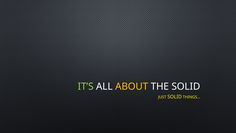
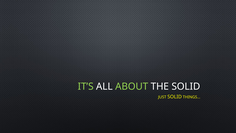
ABOUT colour: yellow -> light green
